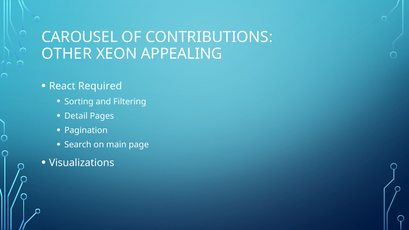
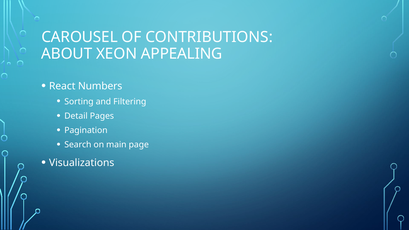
OTHER: OTHER -> ABOUT
Required: Required -> Numbers
